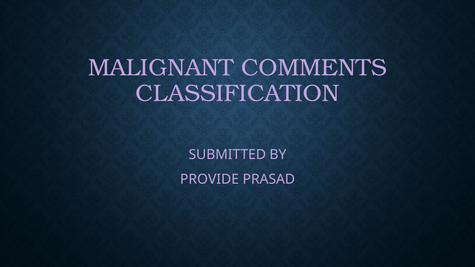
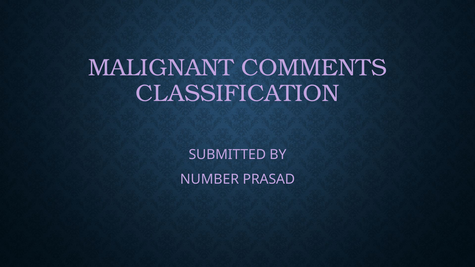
PROVIDE: PROVIDE -> NUMBER
